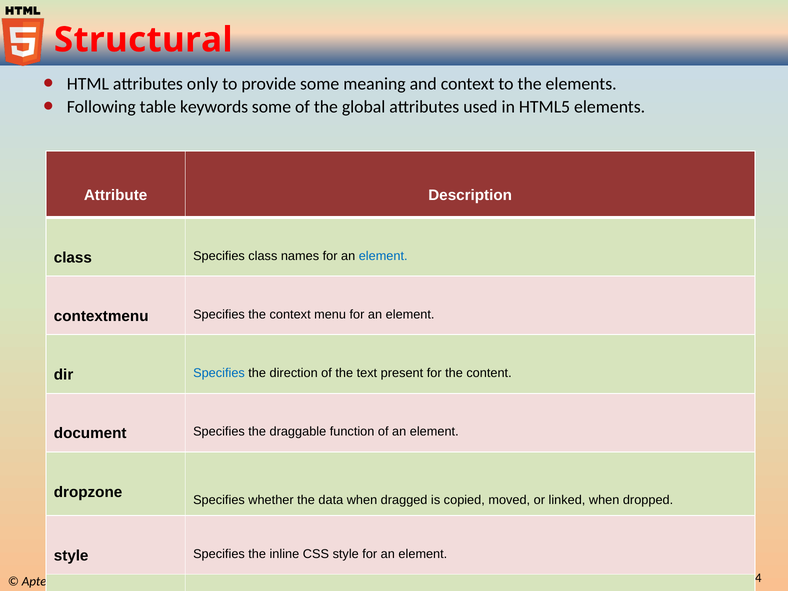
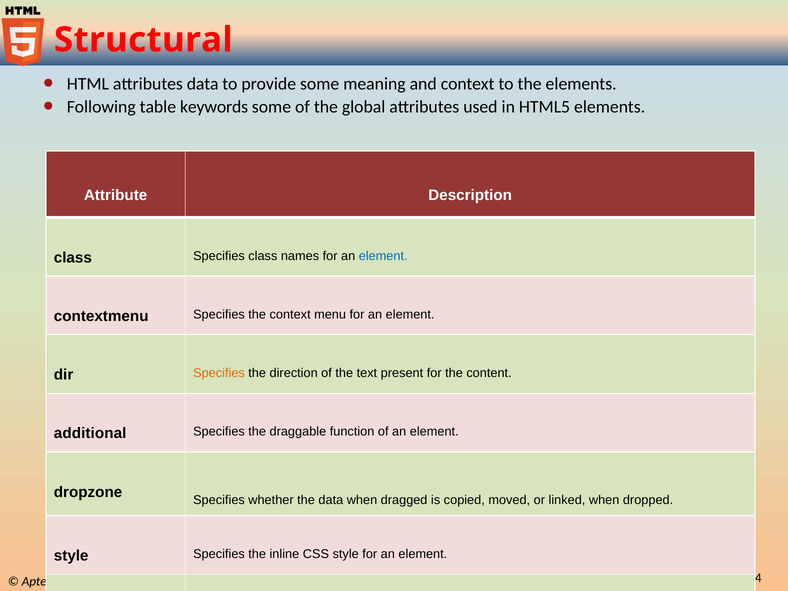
attributes only: only -> data
Specifies at (219, 373) colour: blue -> orange
document at (90, 433): document -> additional
